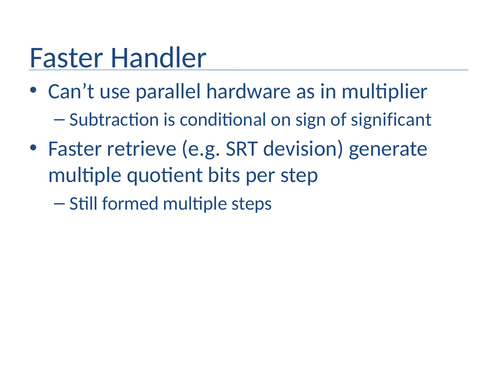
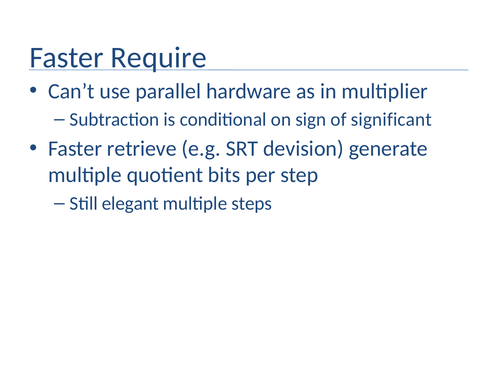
Handler: Handler -> Require
formed: formed -> elegant
